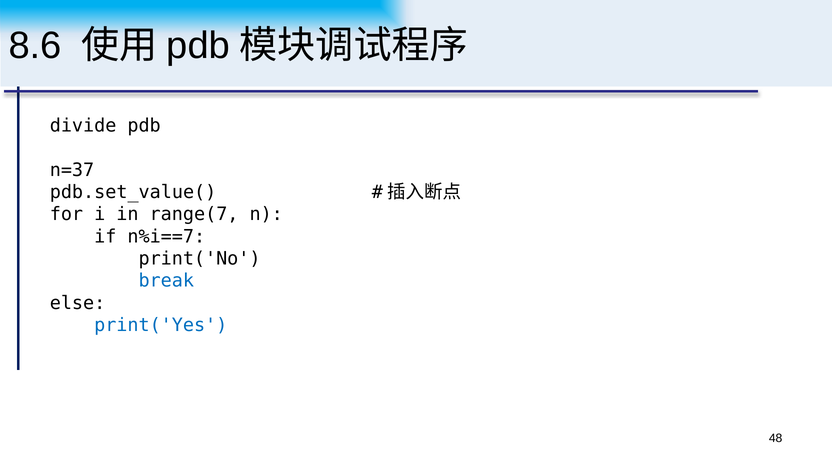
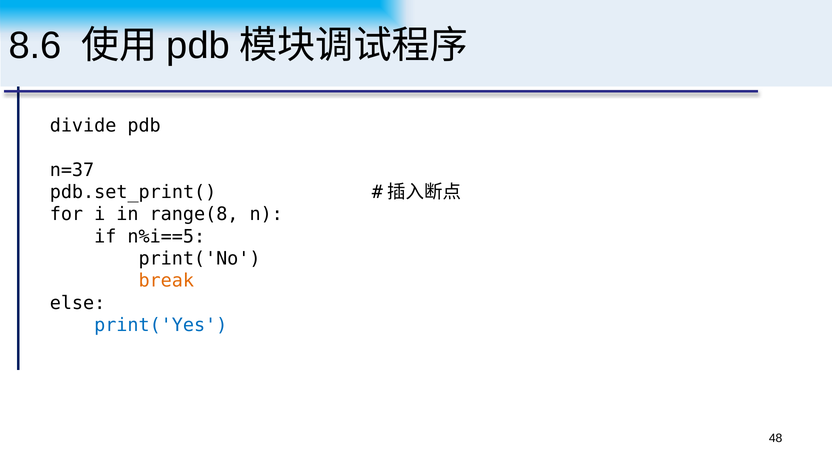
pdb.set_value(: pdb.set_value( -> pdb.set_print(
range(7: range(7 -> range(8
n%i==7: n%i==7 -> n%i==5
break colour: blue -> orange
